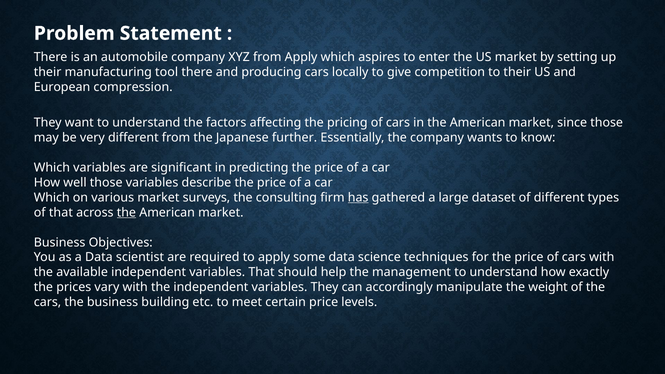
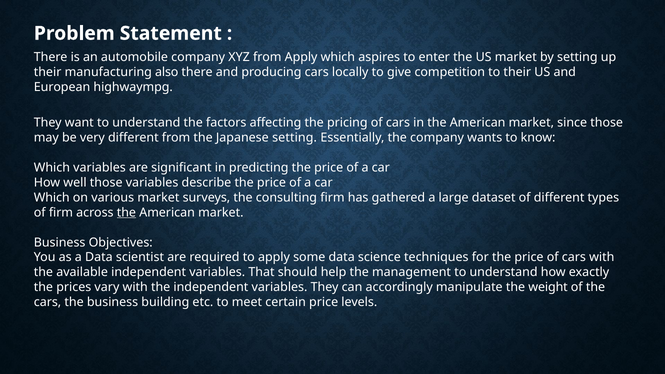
tool: tool -> also
compression: compression -> highwaympg
Japanese further: further -> setting
has underline: present -> none
of that: that -> firm
